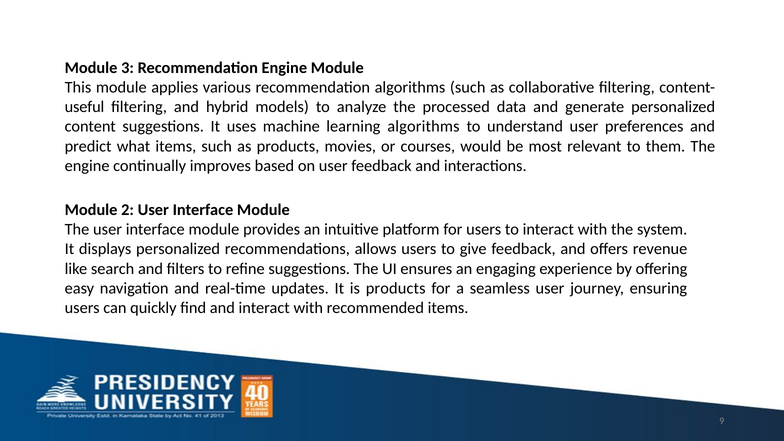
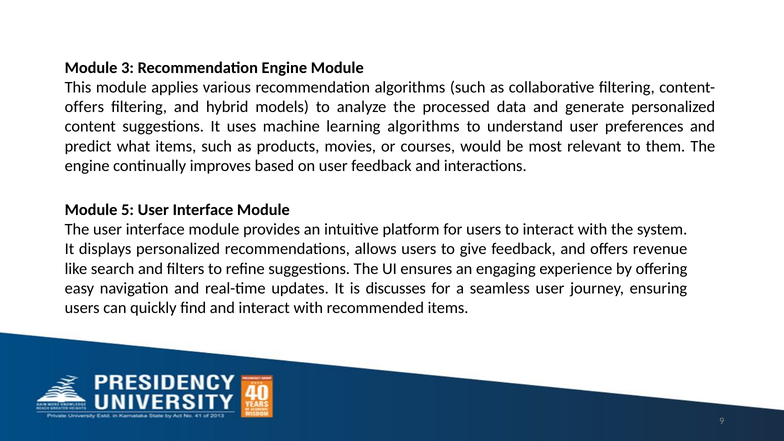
useful at (84, 107): useful -> offers
2: 2 -> 5
is products: products -> discusses
